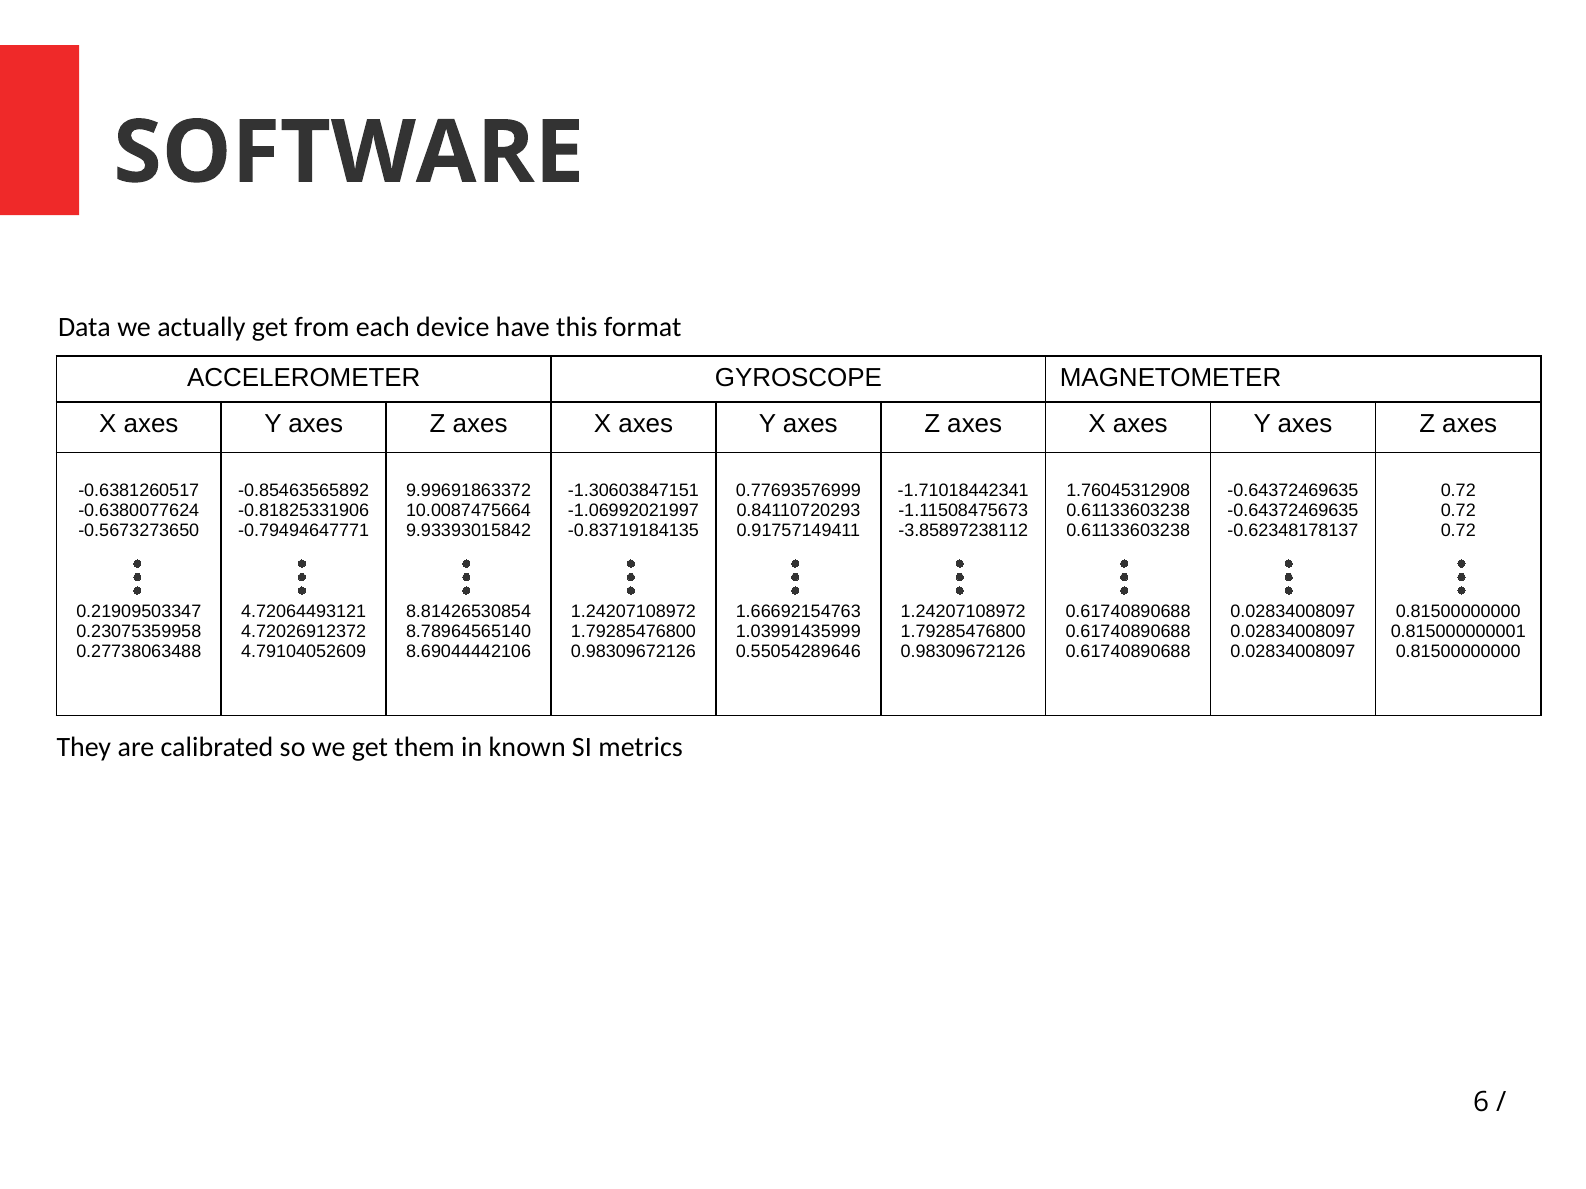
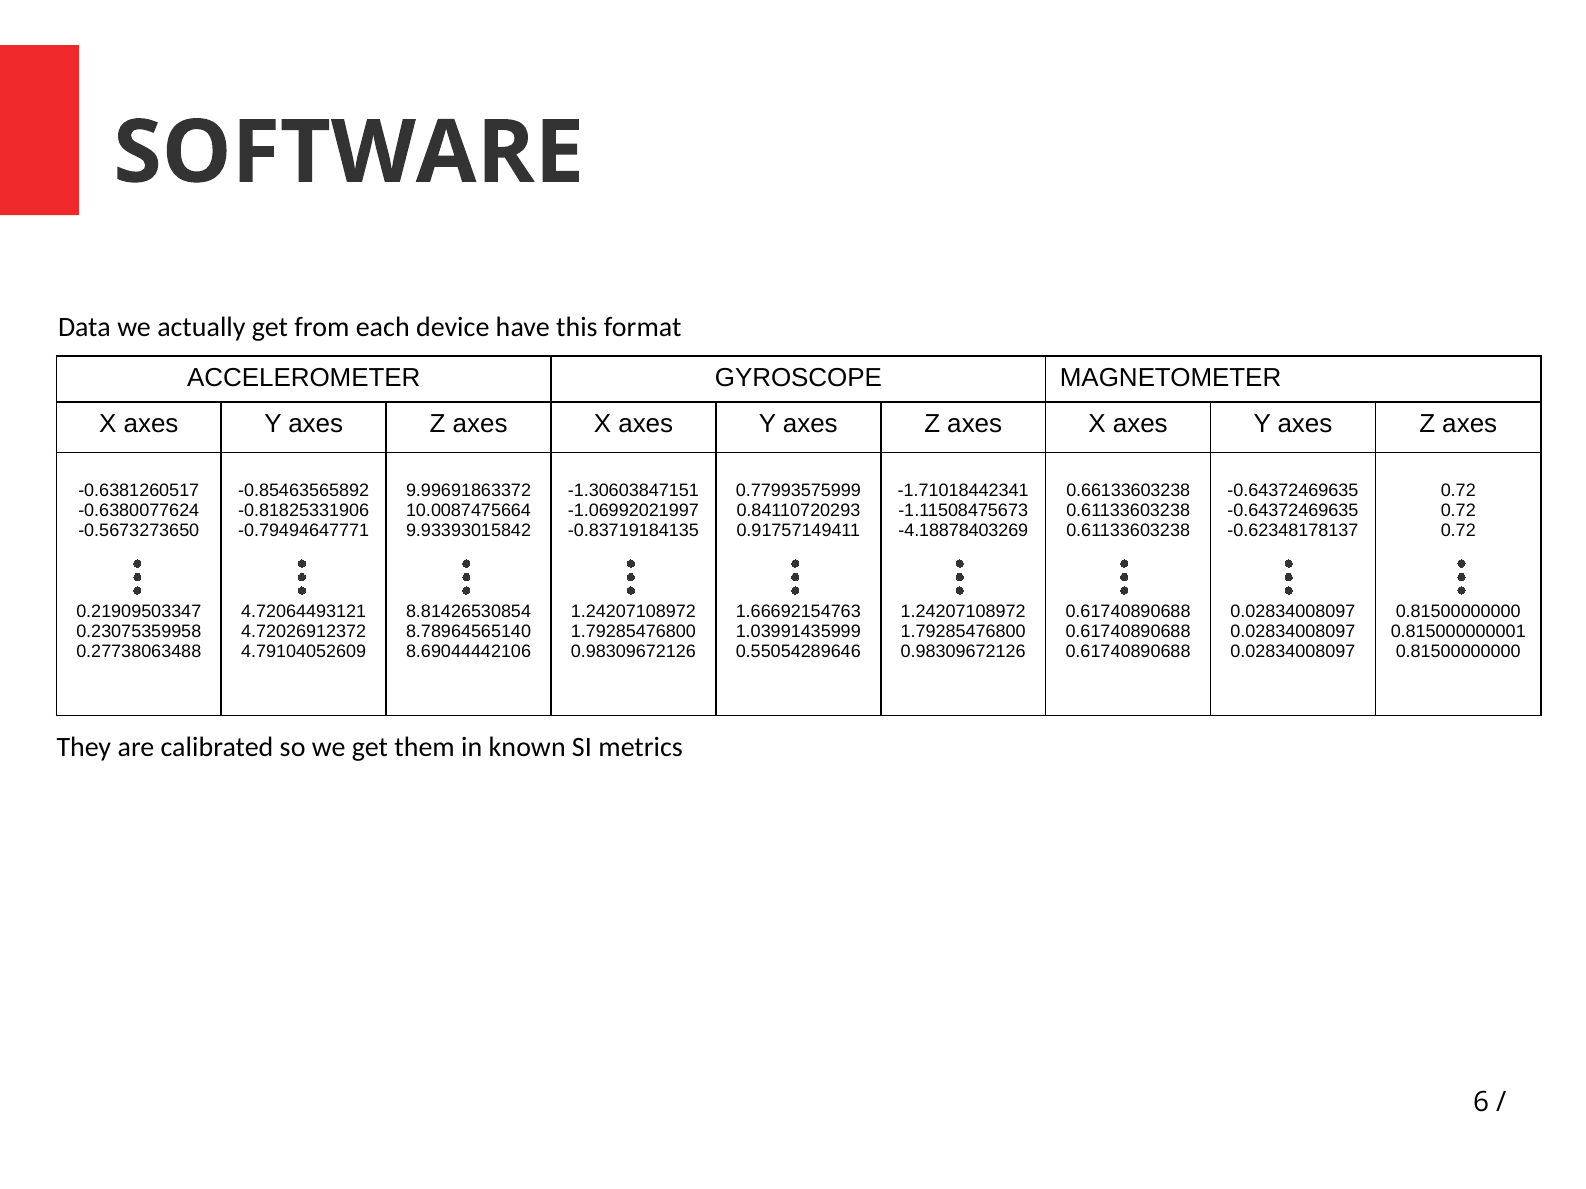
0.77693576999: 0.77693576999 -> 0.77993575999
1.76045312908: 1.76045312908 -> 0.66133603238
-3.85897238112: -3.85897238112 -> -4.18878403269
